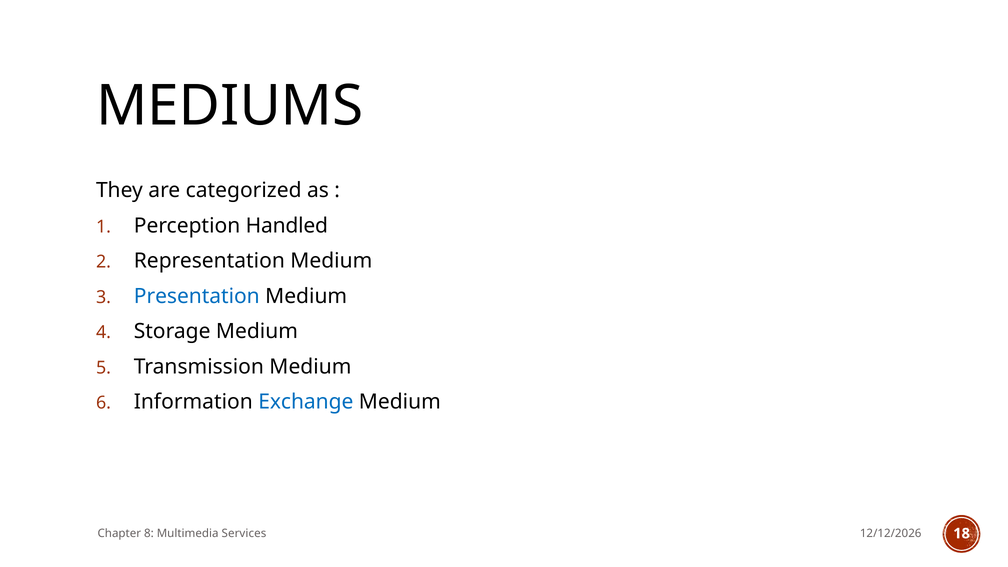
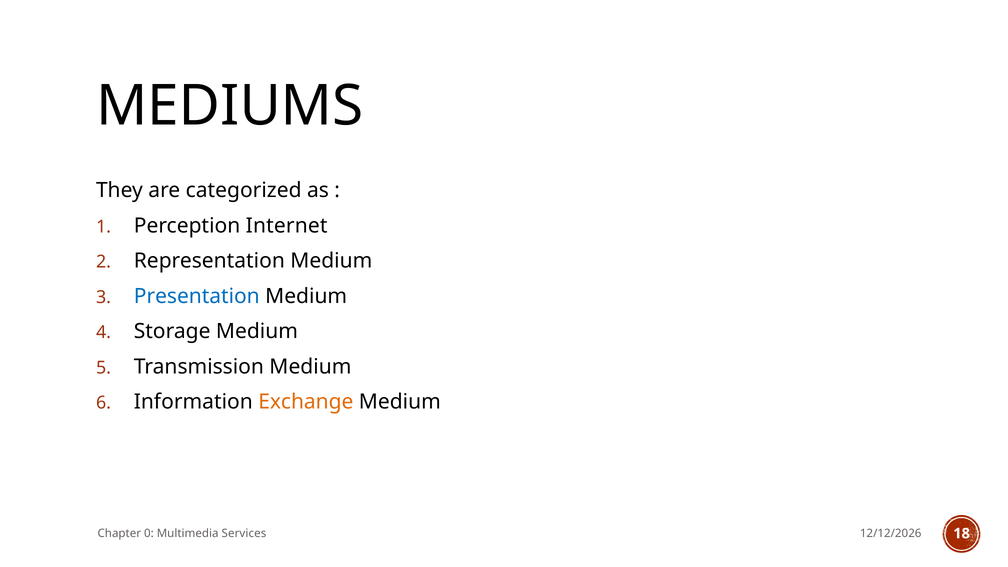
Handled: Handled -> Internet
Exchange colour: blue -> orange
8: 8 -> 0
